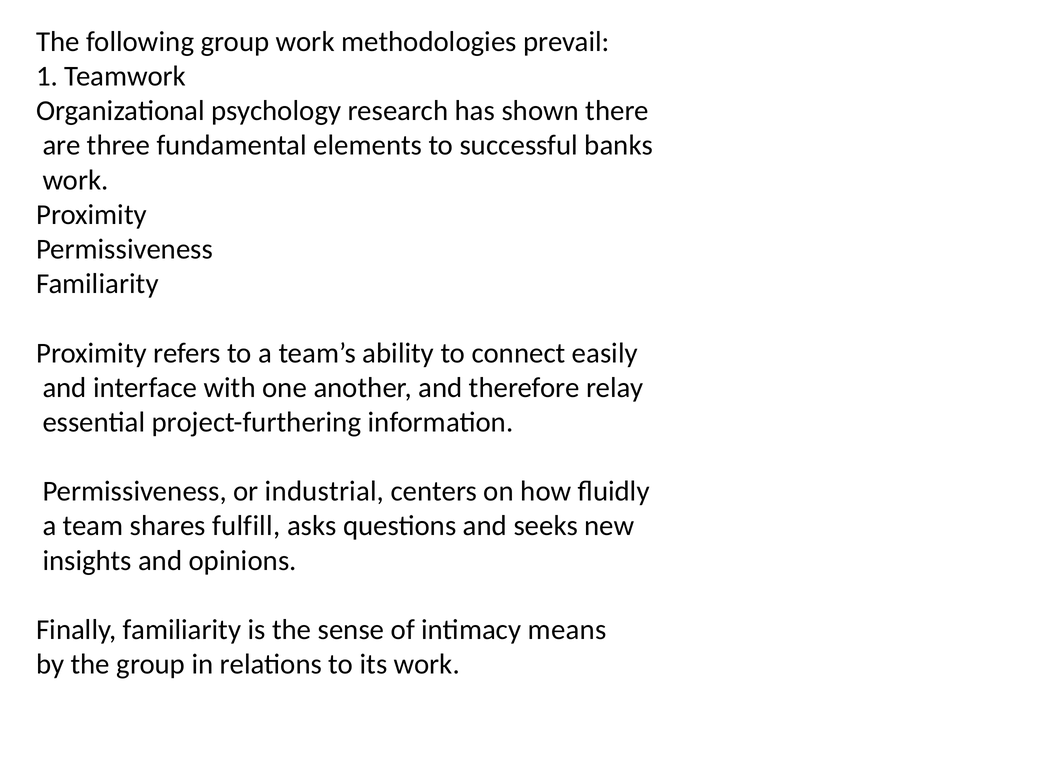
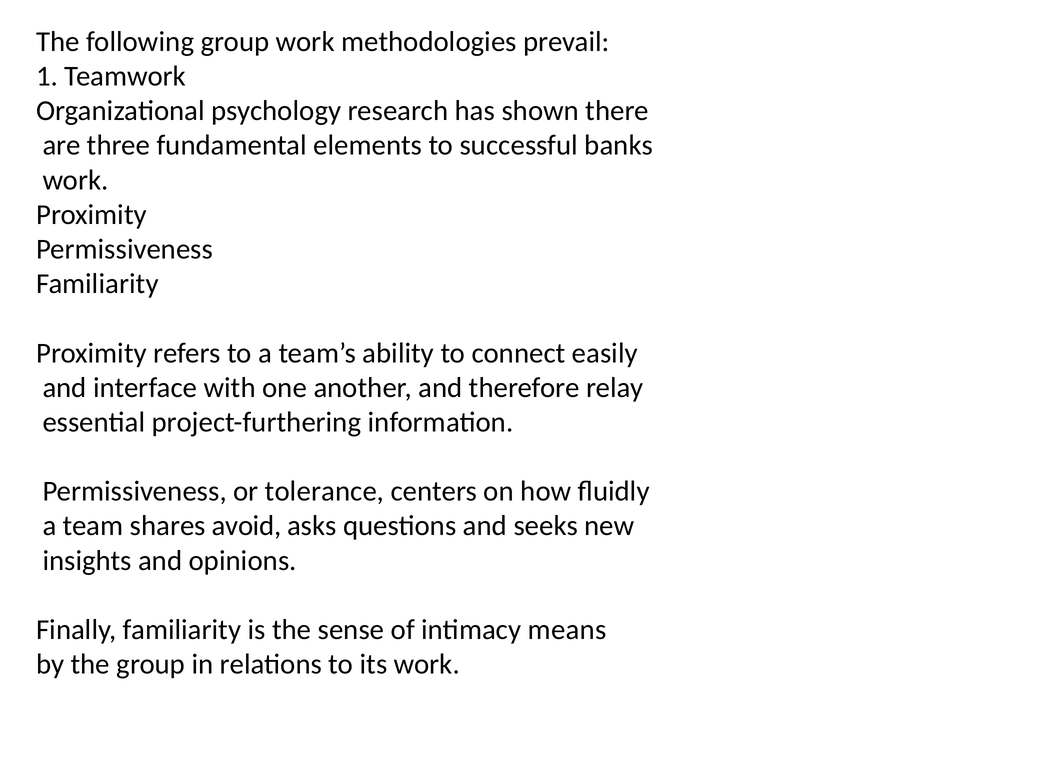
industrial: industrial -> tolerance
fulfill: fulfill -> avoid
